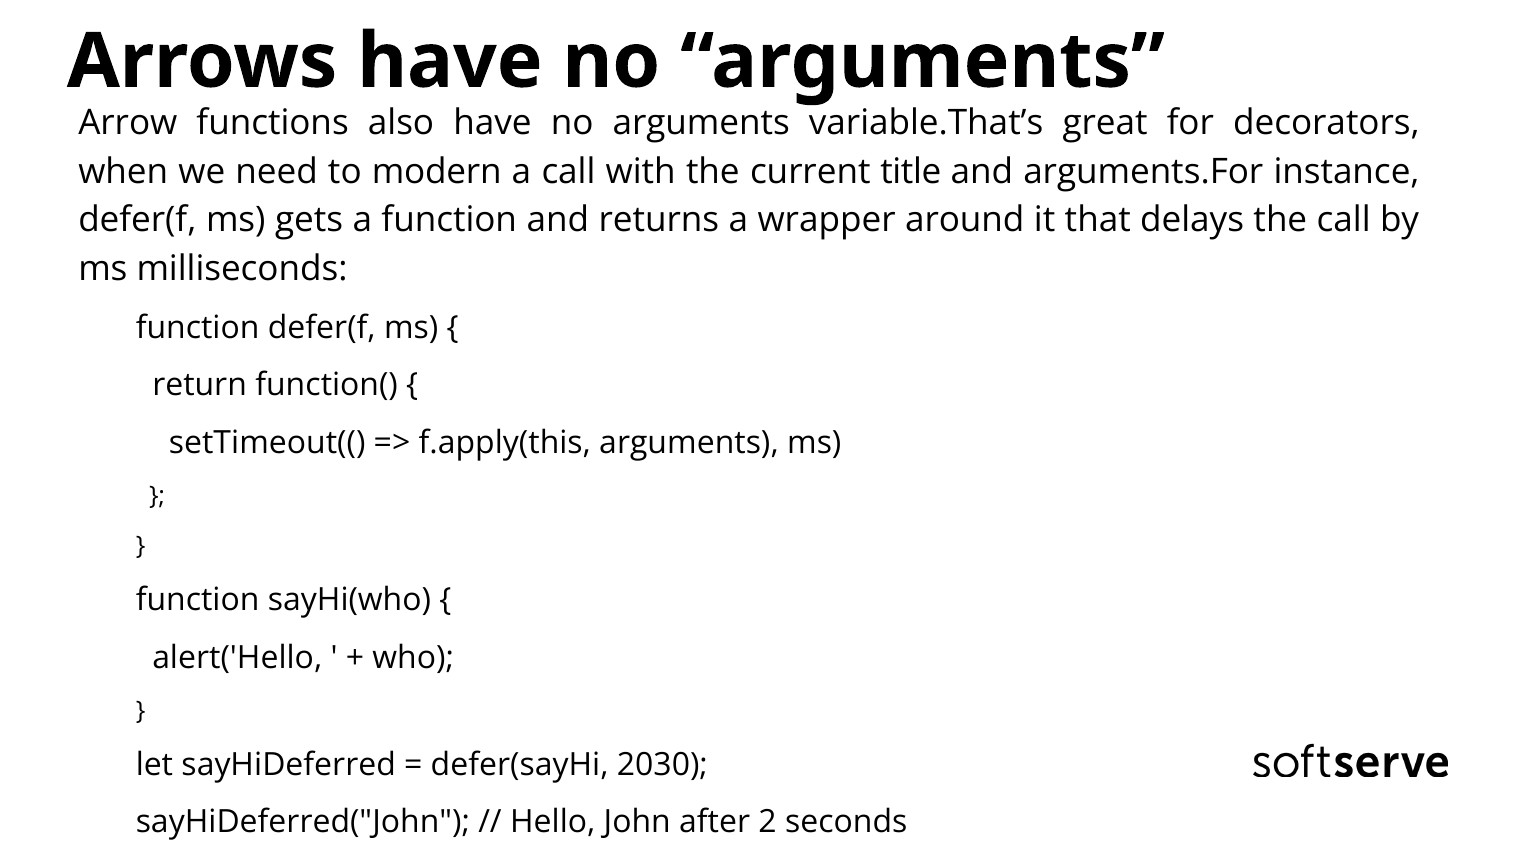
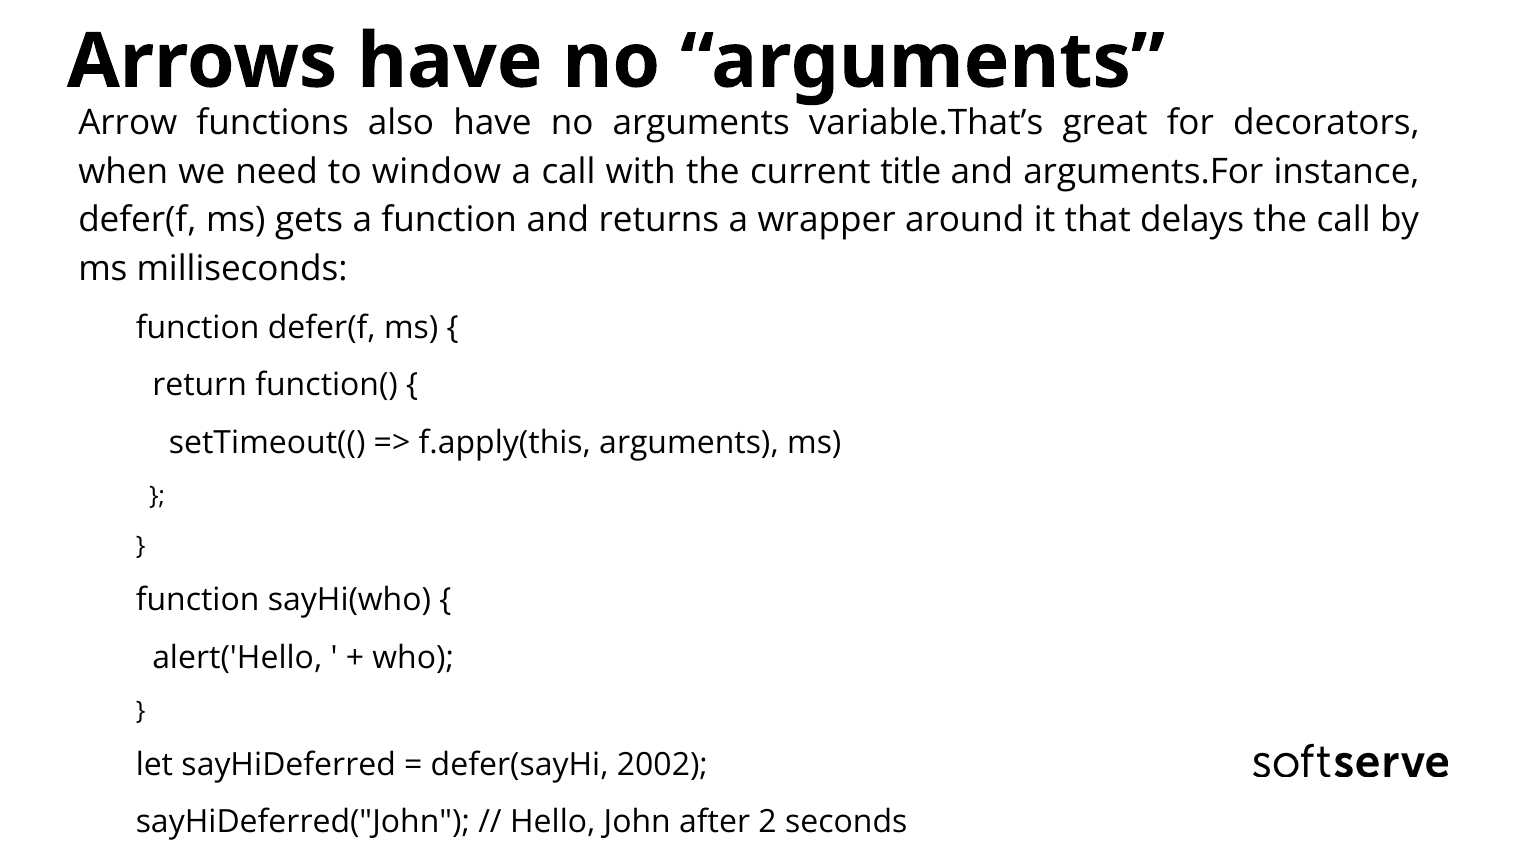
modern: modern -> window
2030: 2030 -> 2002
